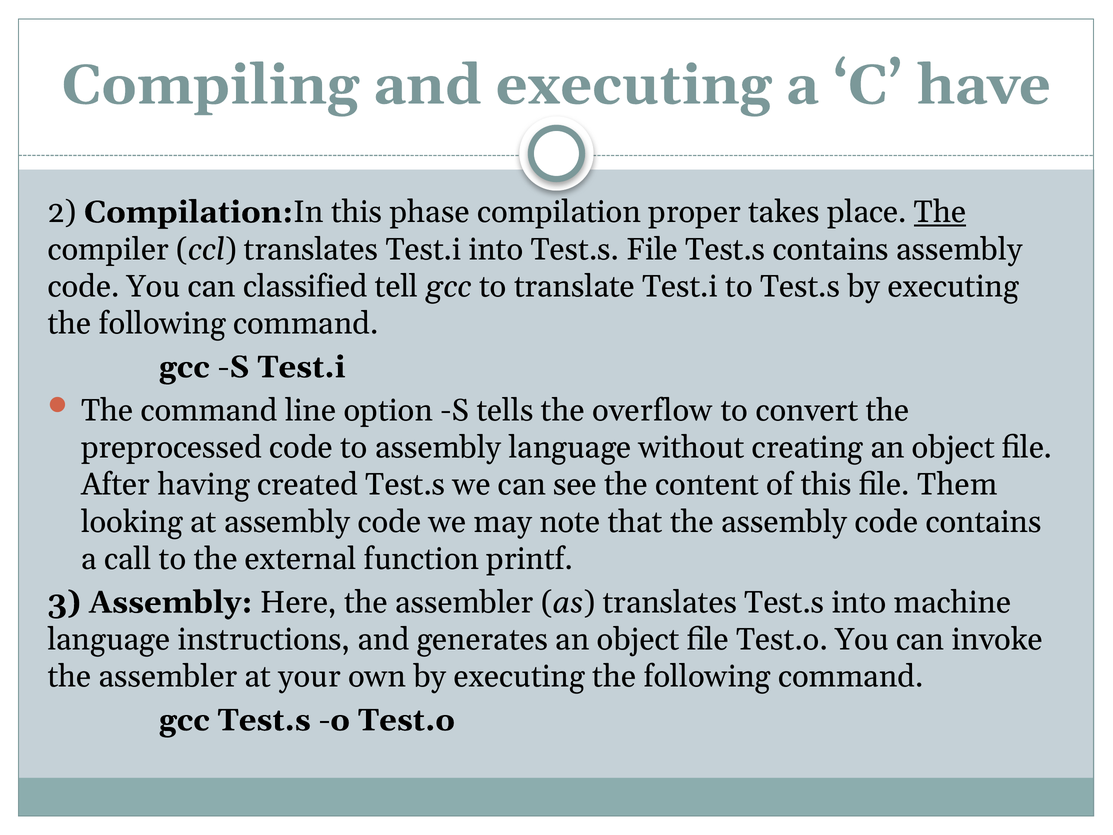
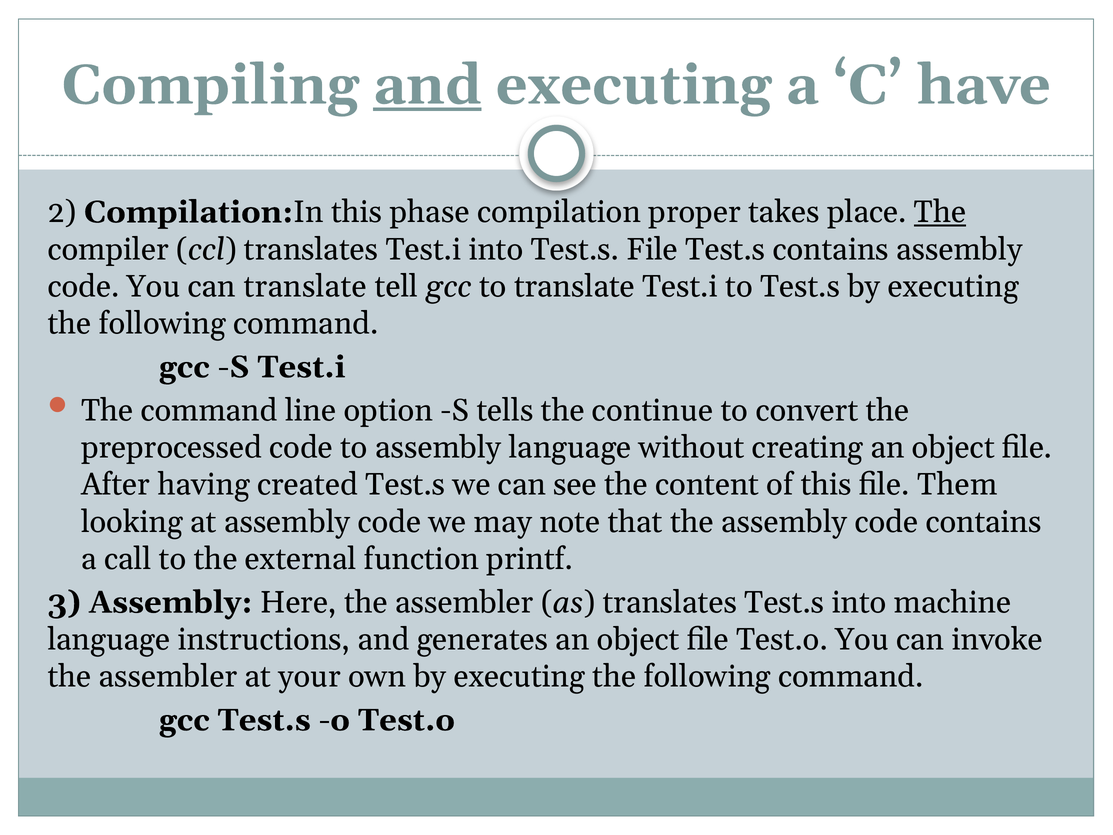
and at (427, 85) underline: none -> present
can classified: classified -> translate
overflow: overflow -> continue
